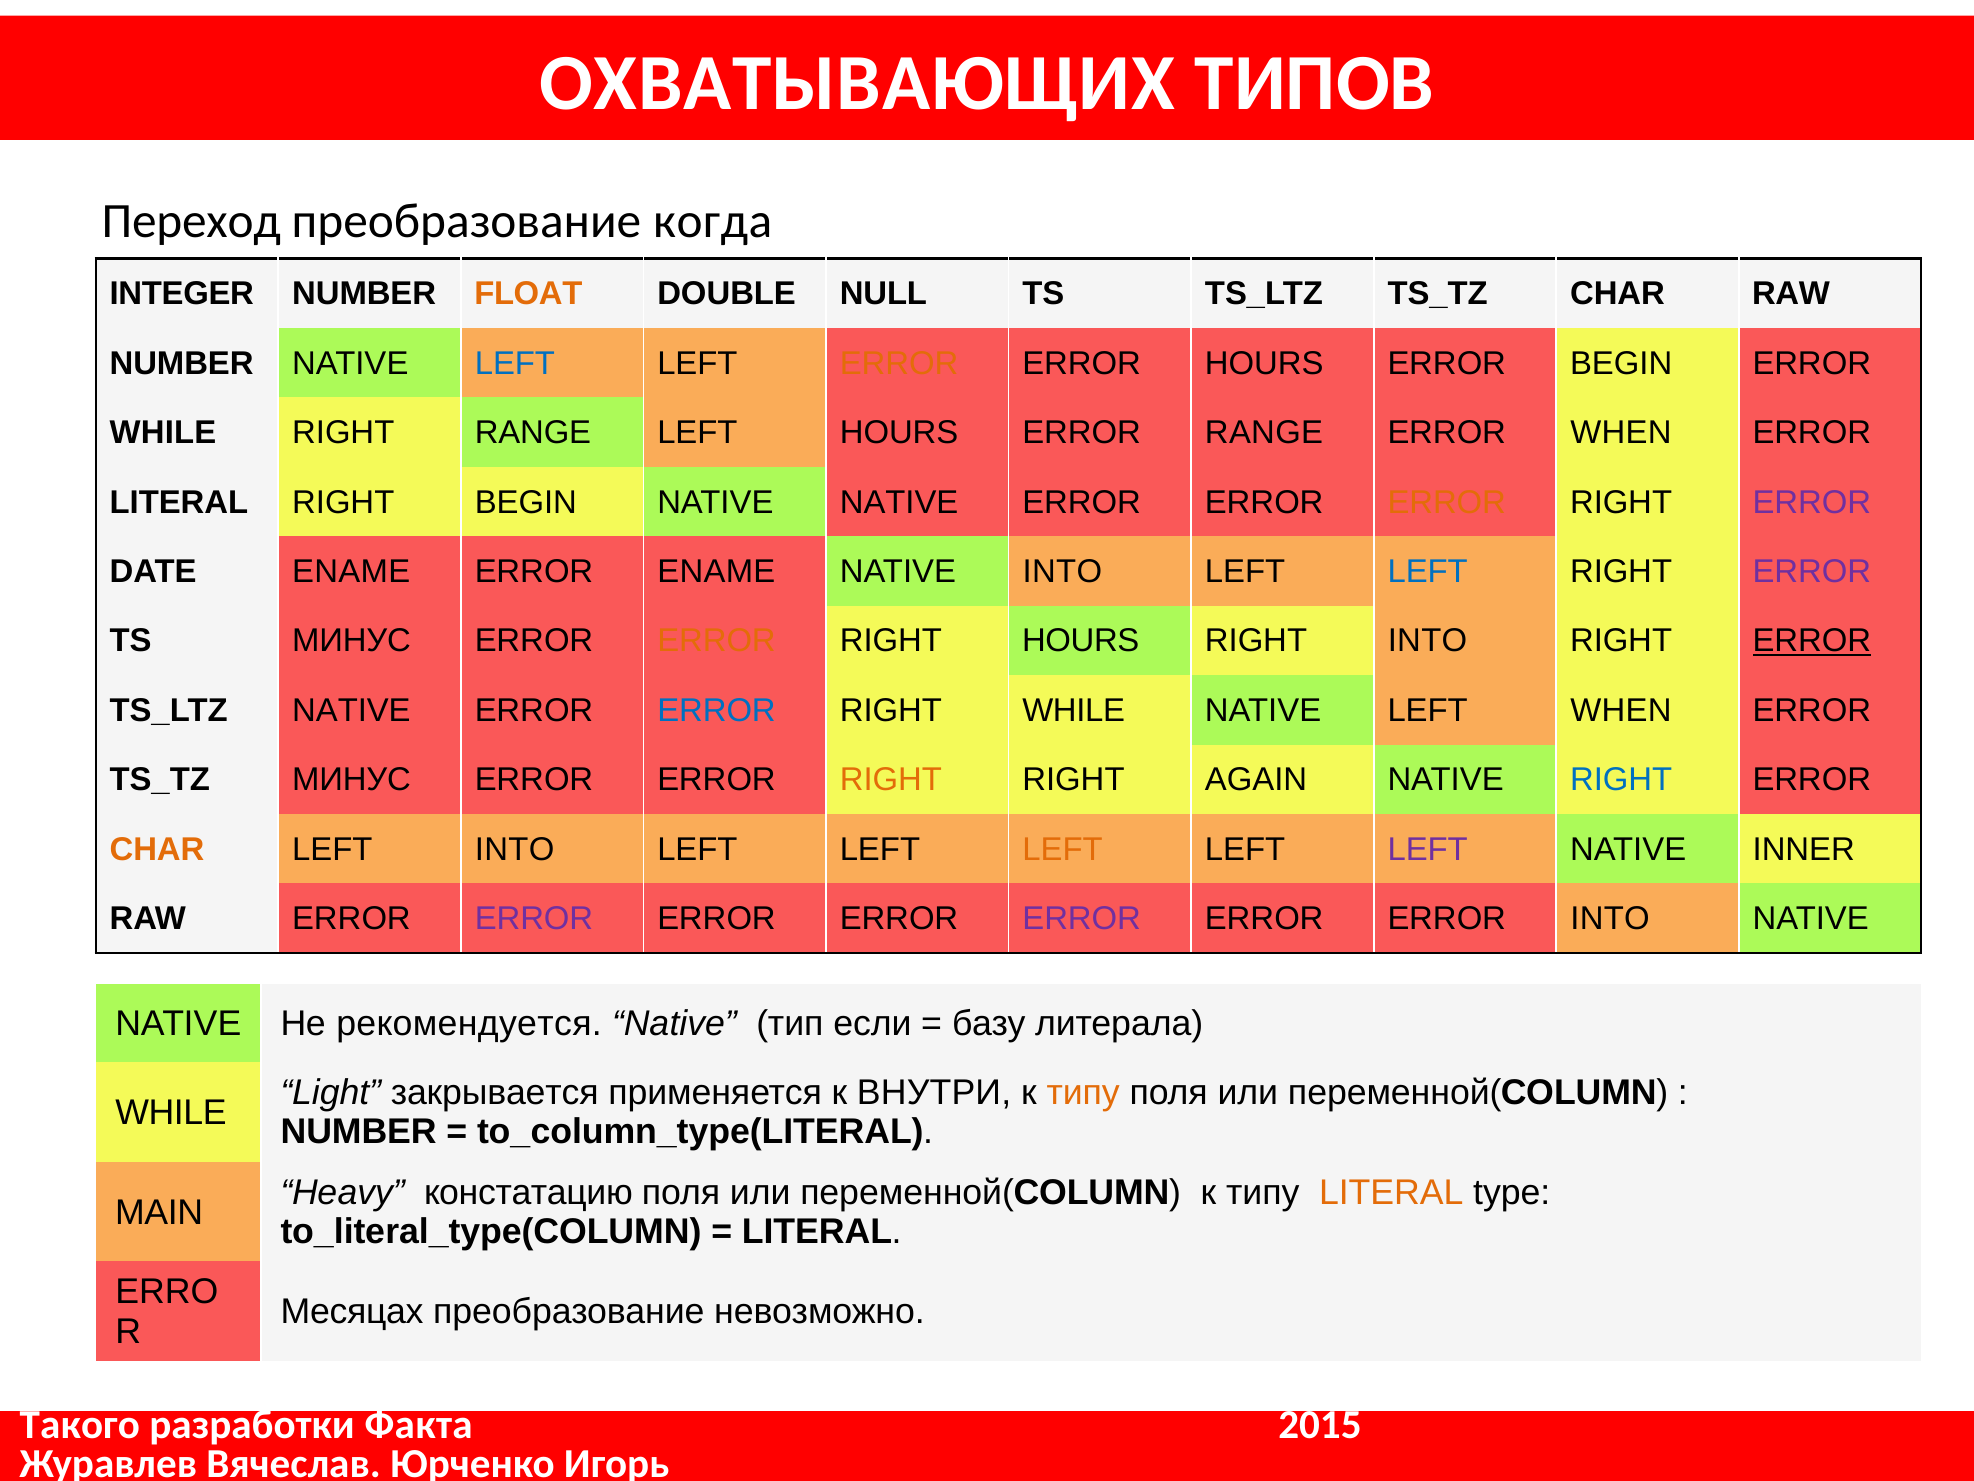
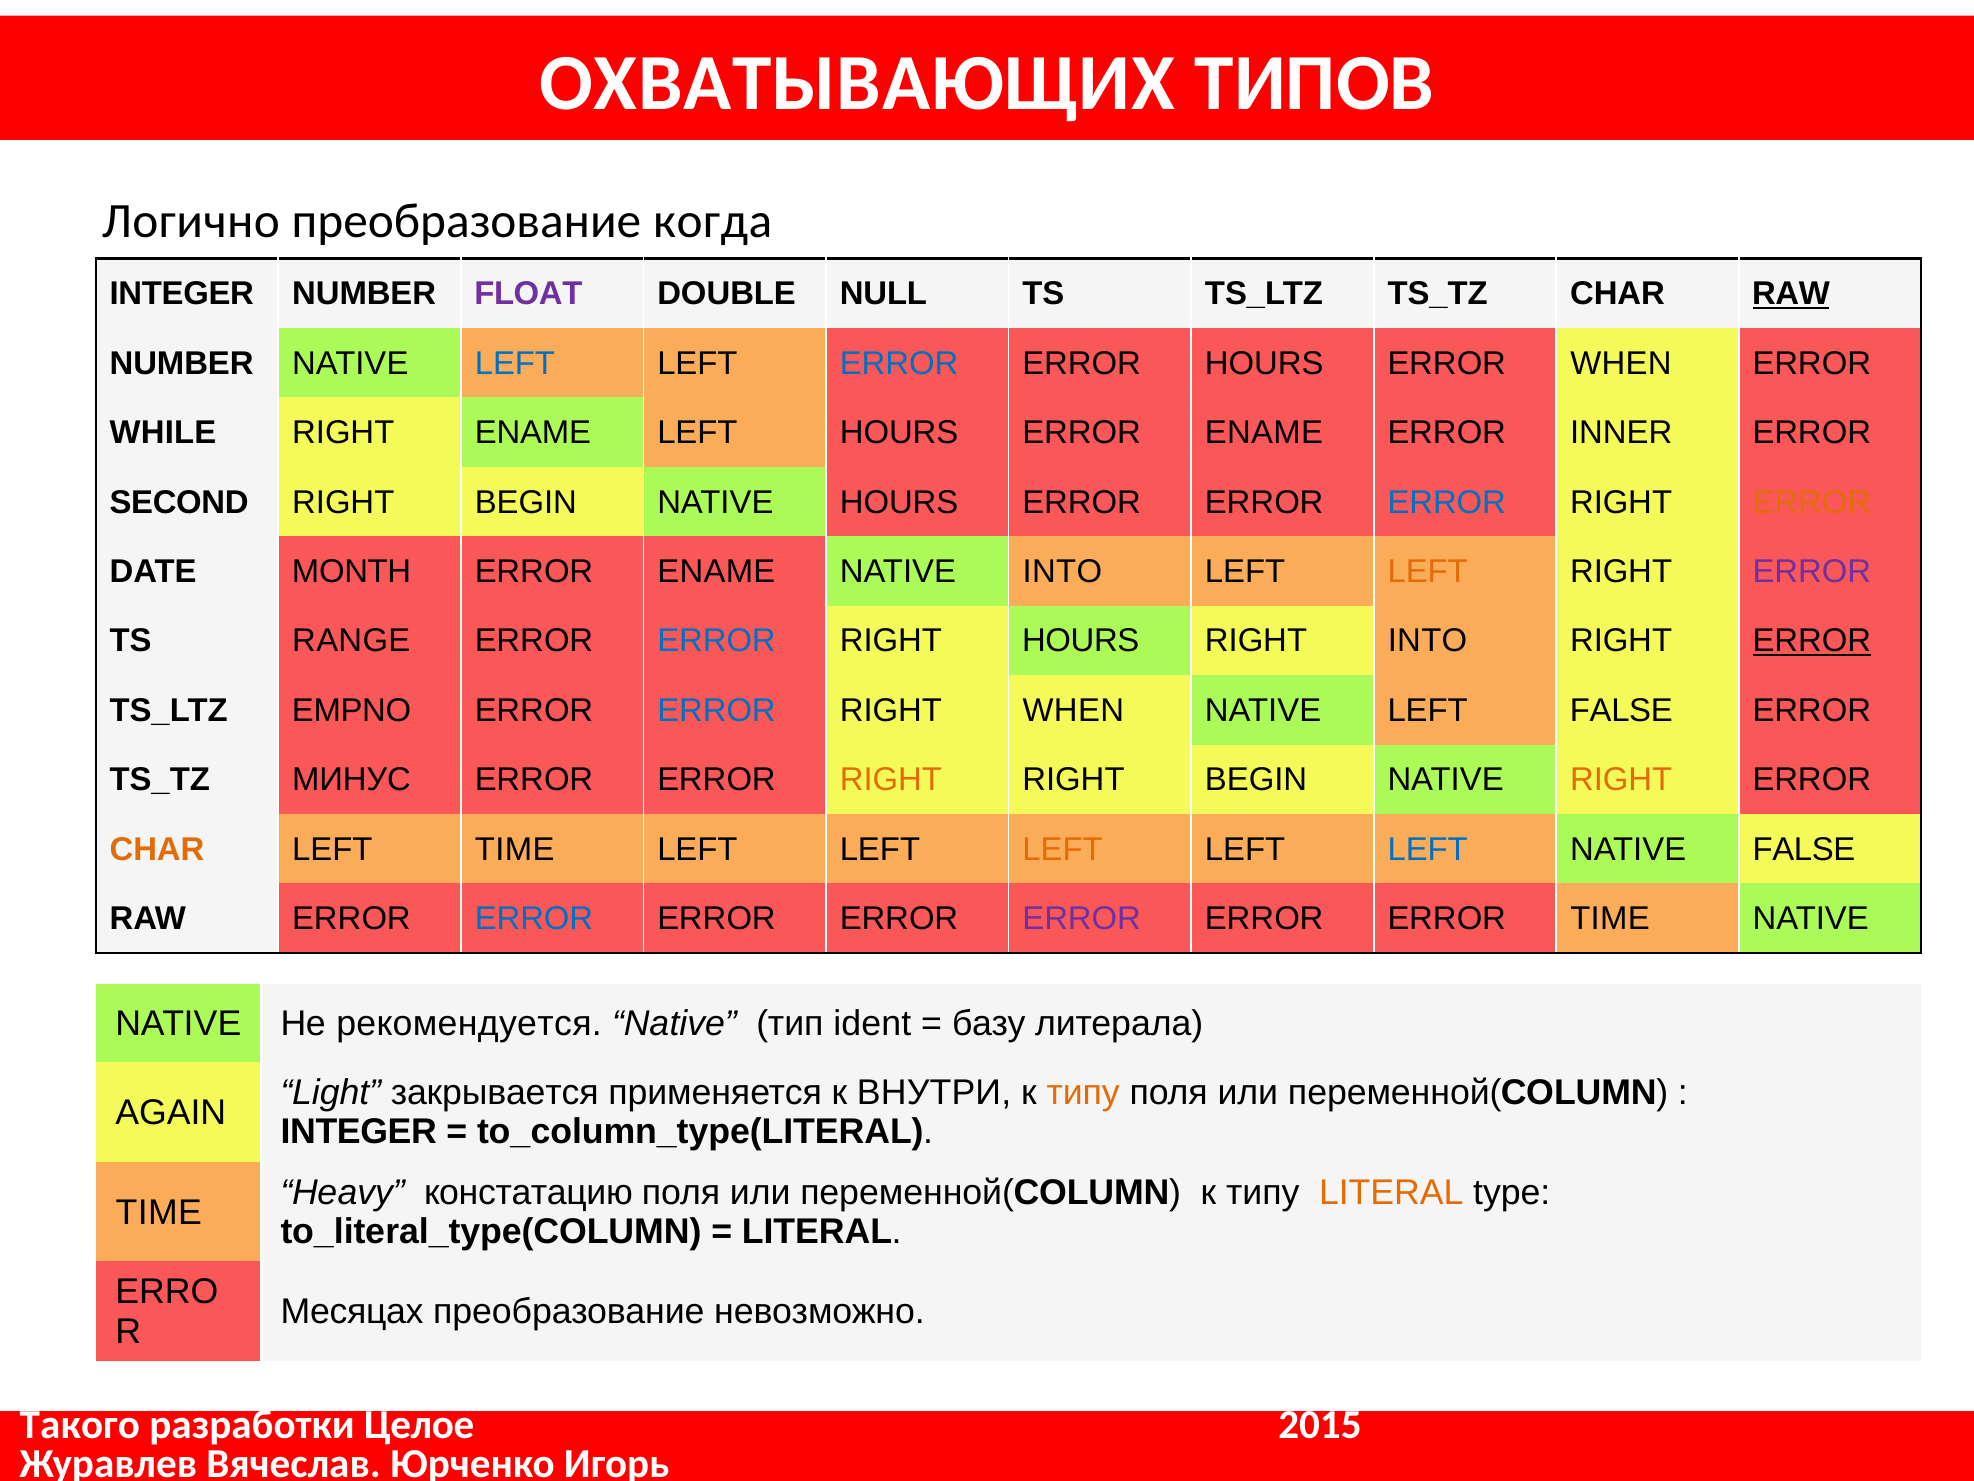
Переход: Переход -> Логично
FLOAT colour: orange -> purple
RAW at (1791, 294) underline: none -> present
ERROR at (899, 363) colour: orange -> blue
ERROR BEGIN: BEGIN -> WHEN
RIGHT RANGE: RANGE -> ENAME
RANGE at (1264, 433): RANGE -> ENAME
ERROR WHEN: WHEN -> INNER
LITERAL at (179, 502): LITERAL -> SECOND
NATIVE NATIVE: NATIVE -> HOURS
ERROR at (1447, 502) colour: orange -> blue
ERROR at (1812, 502) colour: purple -> orange
DATE ENAME: ENAME -> MONTH
LEFT at (1428, 571) colour: blue -> orange
TS МИНУС: МИНУС -> RANGE
ERROR at (717, 641) colour: orange -> blue
NATIVE at (351, 710): NATIVE -> EMPNO
RIGHT WHILE: WHILE -> WHEN
LEFT WHEN: WHEN -> FALSE
AGAIN at (1256, 780): AGAIN -> BEGIN
RIGHT at (1621, 780) colour: blue -> orange
LEFT INTO: INTO -> TIME
LEFT at (1428, 849) colour: purple -> blue
NATIVE INNER: INNER -> FALSE
ERROR at (534, 918) colour: purple -> blue
ERROR INTO: INTO -> TIME
если: если -> ident
WHILE at (171, 1112): WHILE -> AGAIN
NUMBER at (359, 1132): NUMBER -> INTEGER
MAIN at (159, 1212): MAIN -> TIME
Факта: Факта -> Целое
